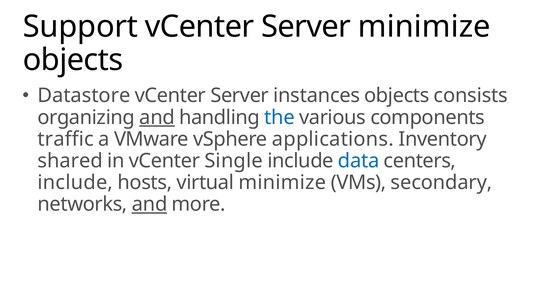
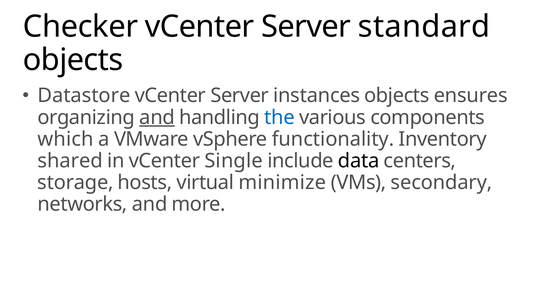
Support: Support -> Checker
Server minimize: minimize -> standard
consists: consists -> ensures
traffic: traffic -> which
applications: applications -> functionality
data colour: blue -> black
include at (75, 182): include -> storage
and at (150, 204) underline: present -> none
